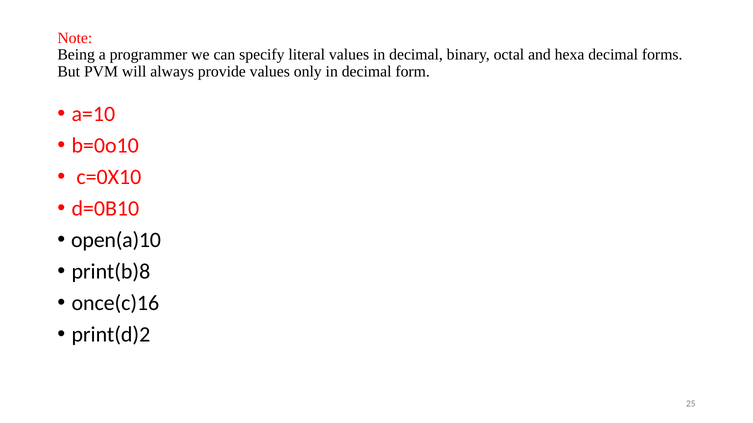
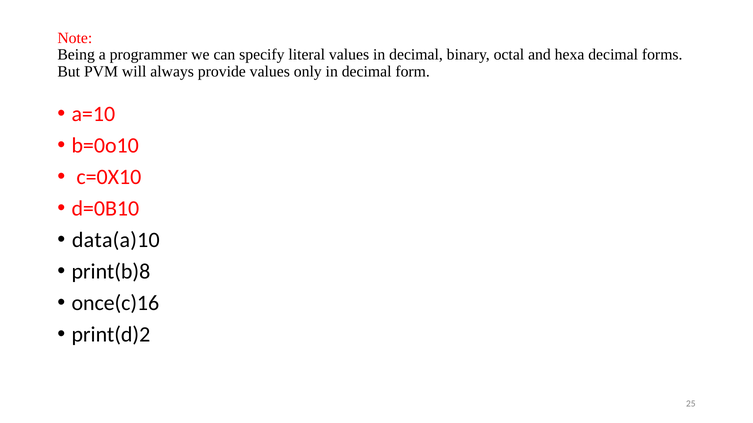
open(a)10: open(a)10 -> data(a)10
